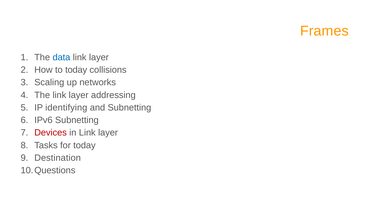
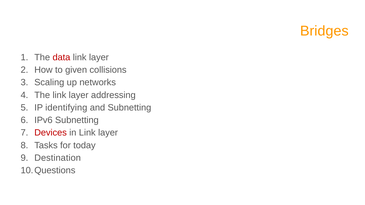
Frames: Frames -> Bridges
data colour: blue -> red
to today: today -> given
